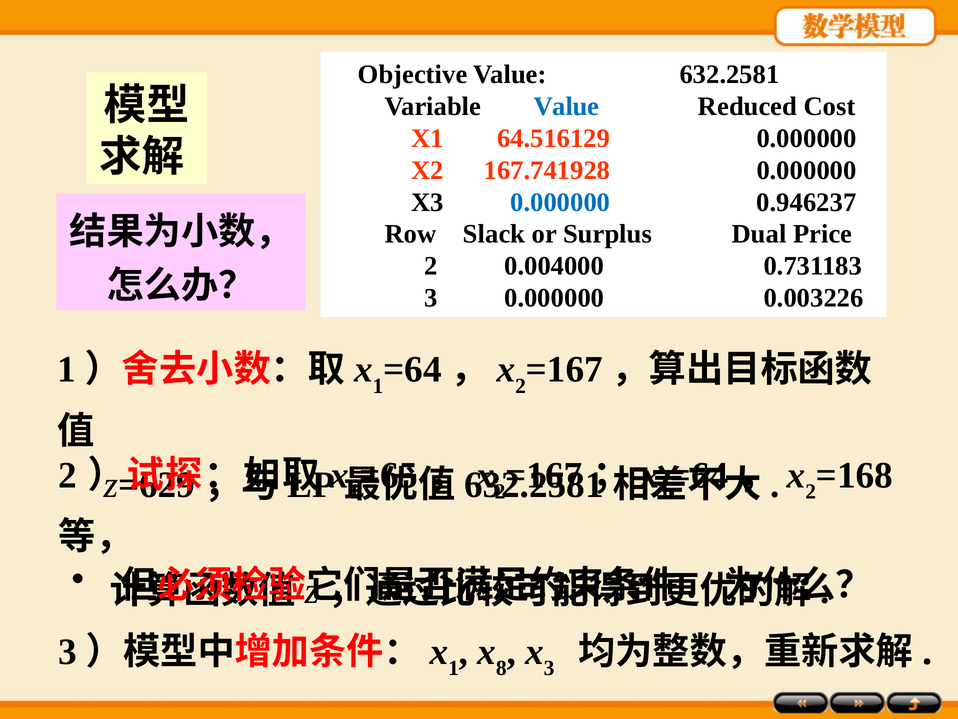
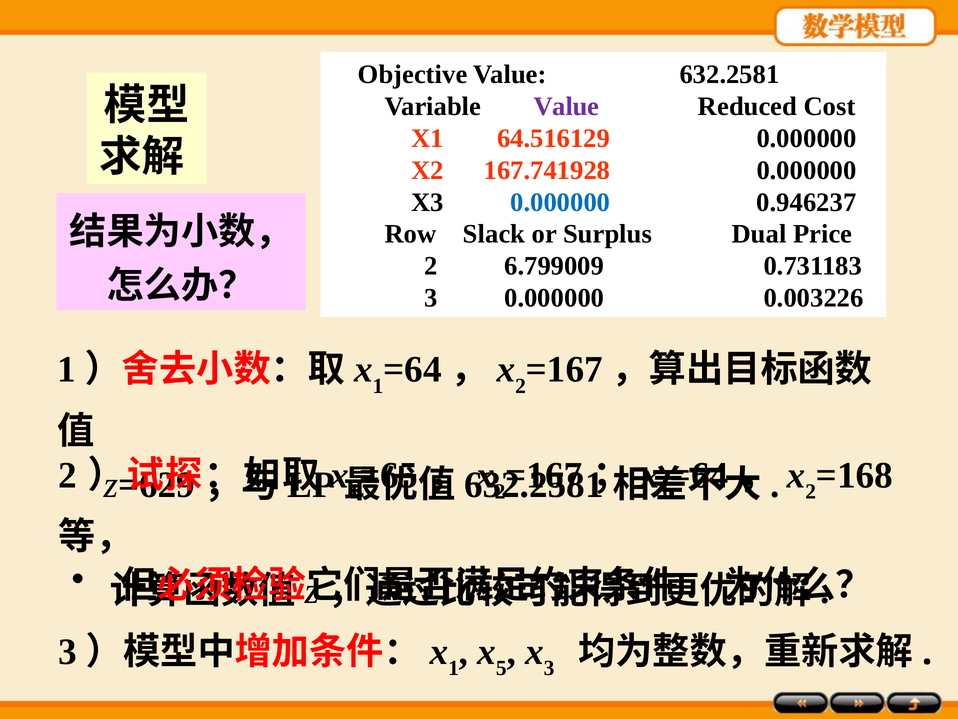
Value at (566, 106) colour: blue -> purple
0.004000: 0.004000 -> 6.799009
8: 8 -> 5
